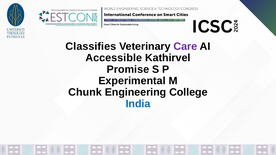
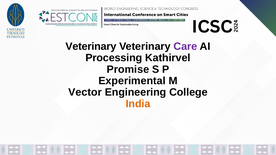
Classifies at (91, 46): Classifies -> Veterinary
Accessible: Accessible -> Processing
Chunk: Chunk -> Vector
India colour: blue -> orange
